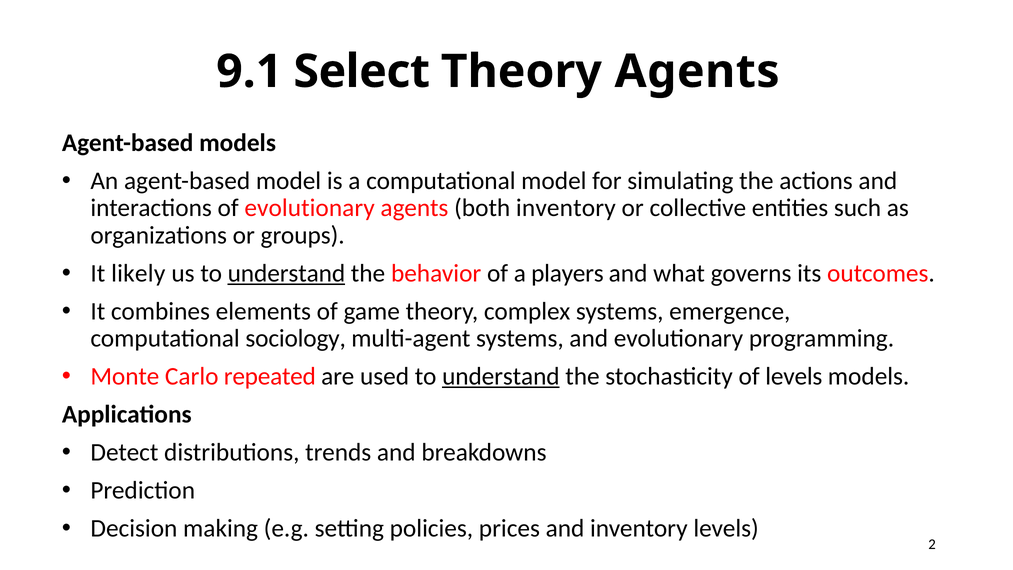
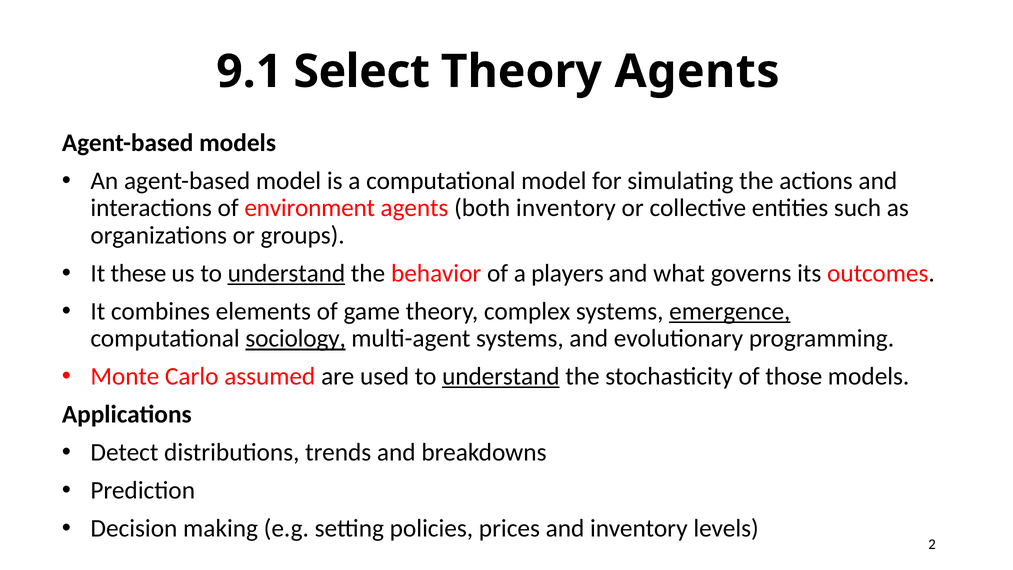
of evolutionary: evolutionary -> environment
likely: likely -> these
emergence underline: none -> present
sociology underline: none -> present
repeated: repeated -> assumed
of levels: levels -> those
